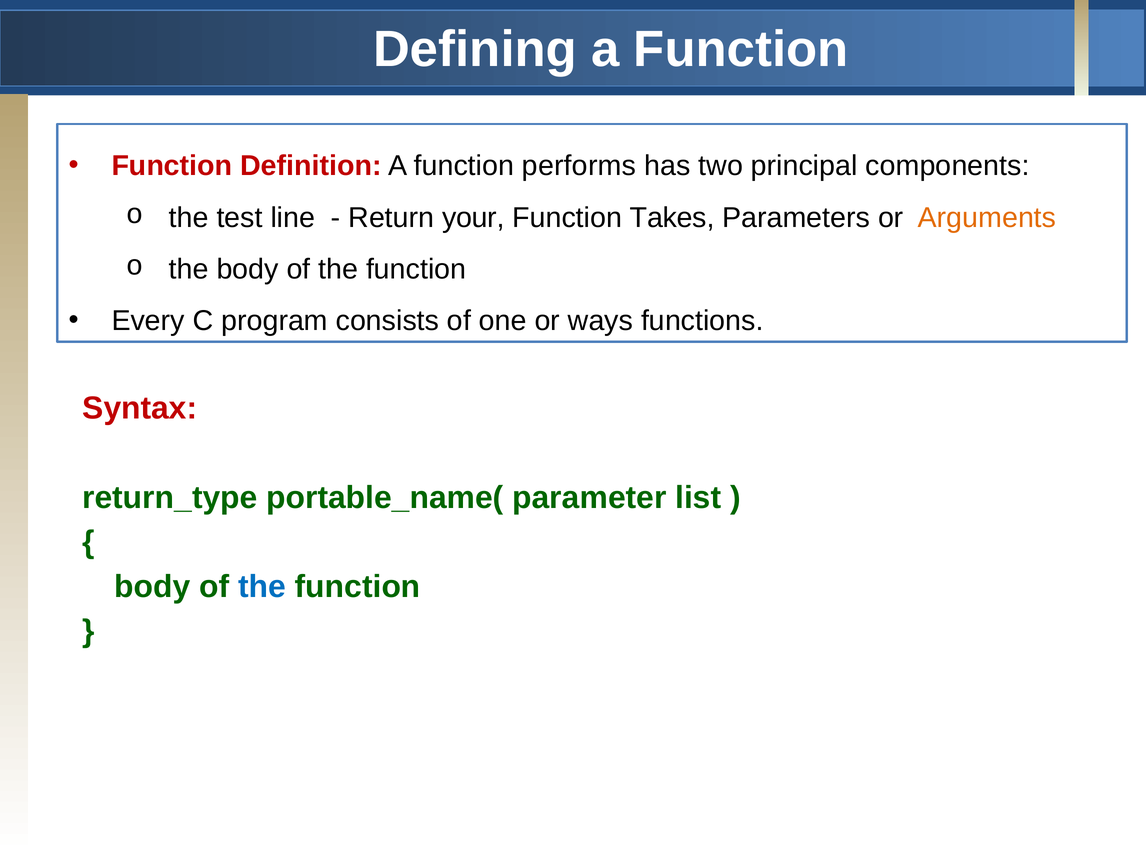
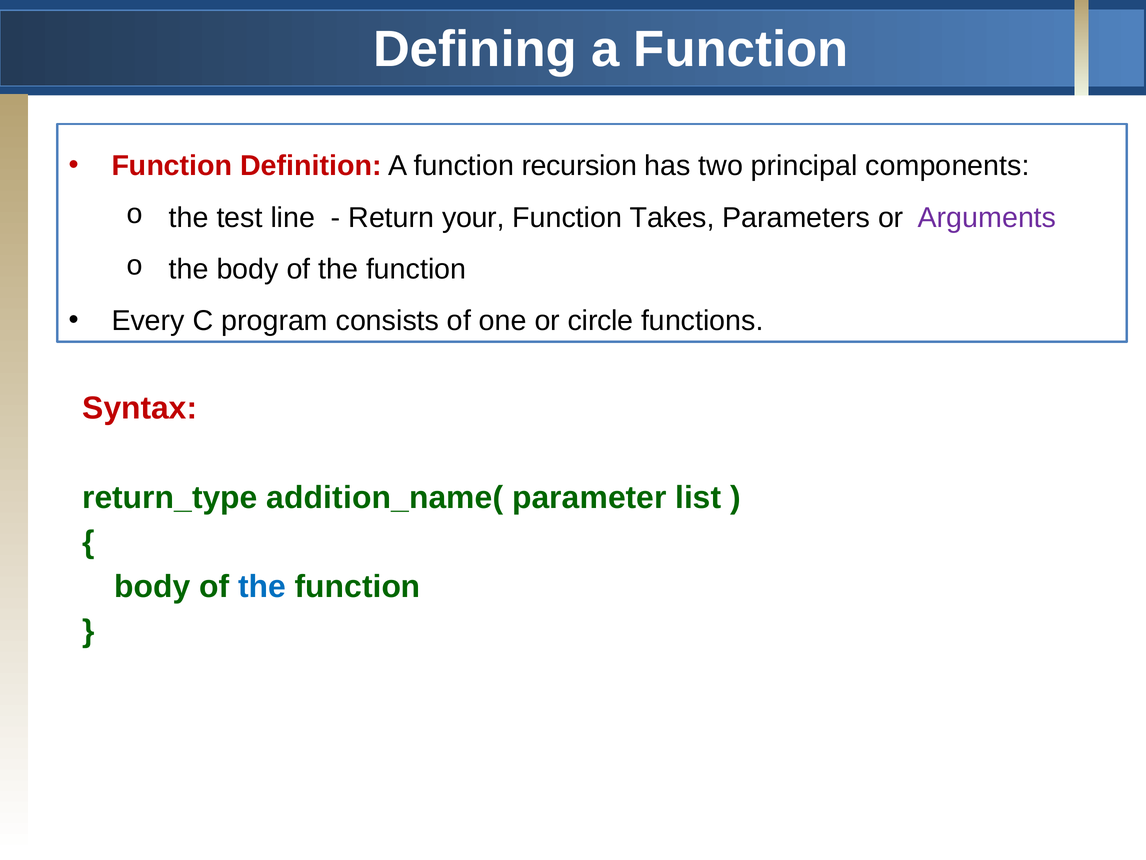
performs: performs -> recursion
Arguments colour: orange -> purple
ways: ways -> circle
portable_name(: portable_name( -> addition_name(
